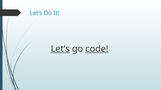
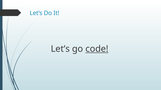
Let’s at (60, 49) underline: present -> none
